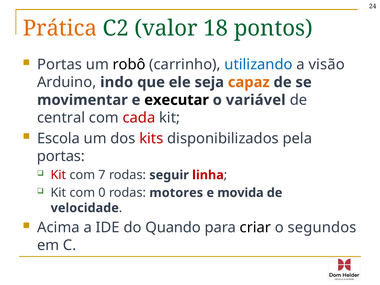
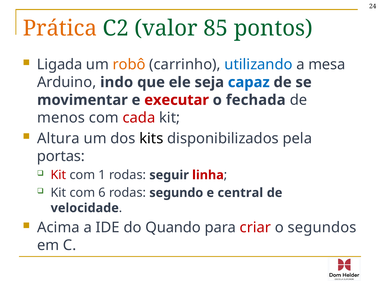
18: 18 -> 85
Portas at (60, 65): Portas -> Ligada
robô colour: black -> orange
visão: visão -> mesa
capaz colour: orange -> blue
executar colour: black -> red
variável: variável -> fechada
central: central -> menos
Escola: Escola -> Altura
kits colour: red -> black
7: 7 -> 1
0: 0 -> 6
motores: motores -> segundo
movida: movida -> central
criar colour: black -> red
